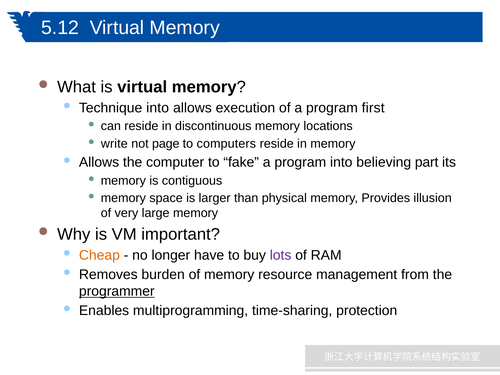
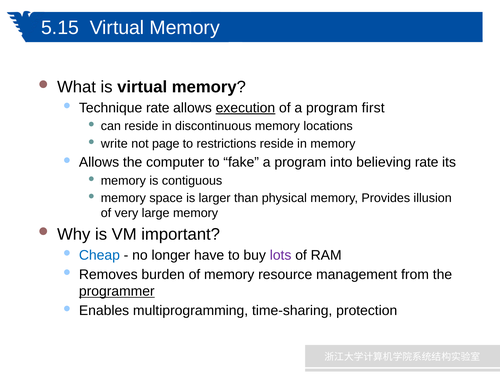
5.12: 5.12 -> 5.15
Technique into: into -> rate
execution underline: none -> present
computers: computers -> restrictions
believing part: part -> rate
Cheap colour: orange -> blue
